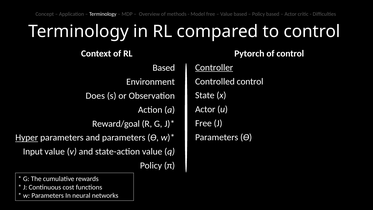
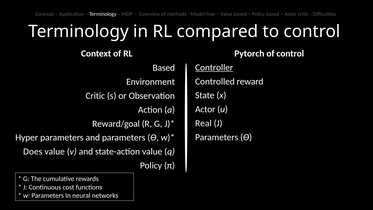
Controlled control: control -> reward
Does at (95, 96): Does -> Critic
Free at (203, 123): Free -> Real
Hyper underline: present -> none
Input: Input -> Does
